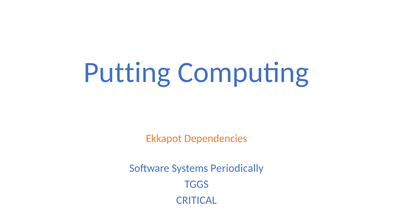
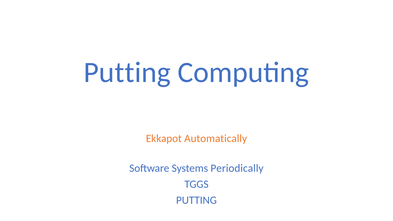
Dependencies: Dependencies -> Automatically
CRITICAL at (196, 200): CRITICAL -> PUTTING
